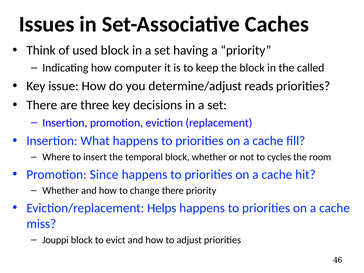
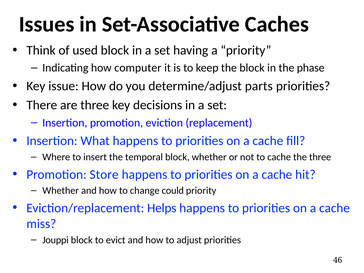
called: called -> phase
reads: reads -> parts
to cycles: cycles -> cache
the room: room -> three
Since: Since -> Store
change there: there -> could
